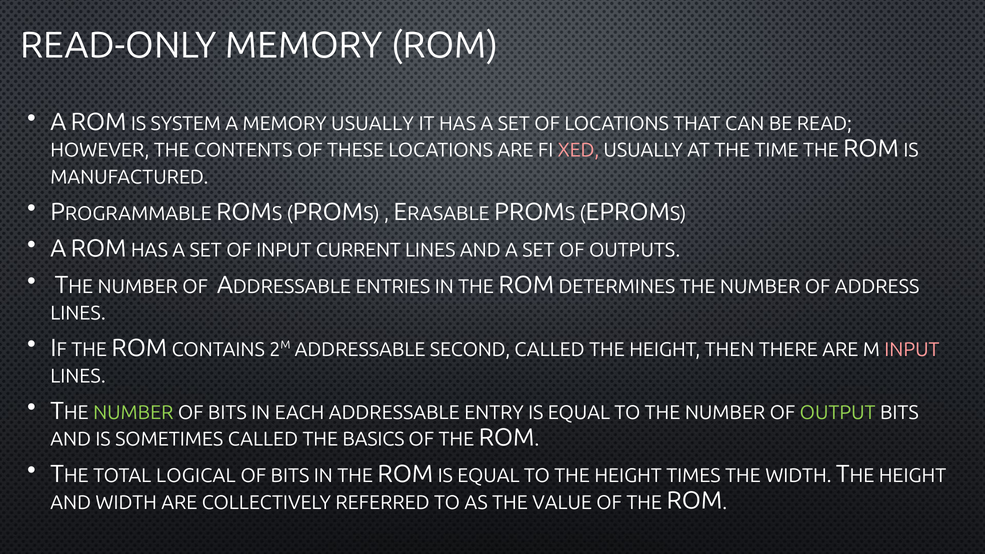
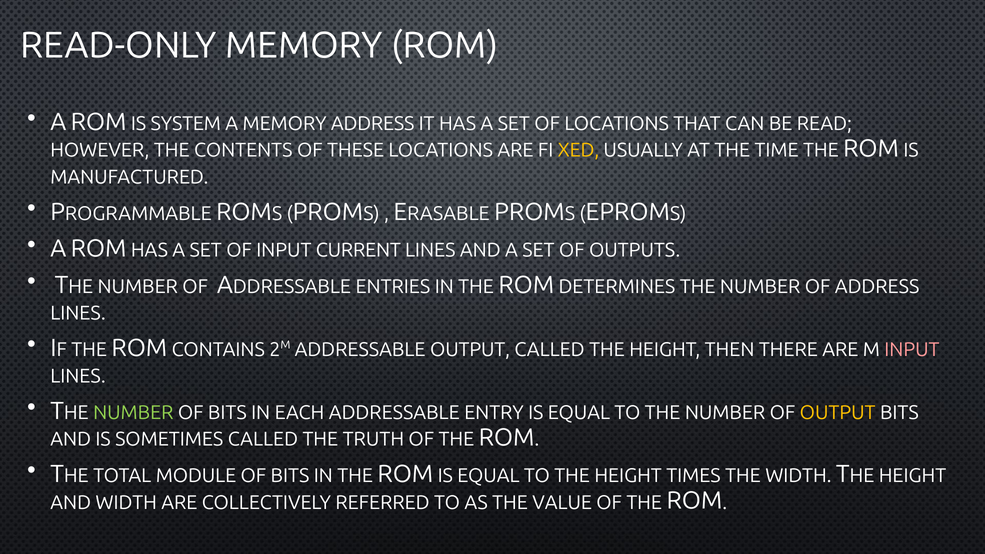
MEMORY USUALLY: USUALLY -> ADDRESS
XED colour: pink -> yellow
ADDRESSABLE SECOND: SECOND -> OUTPUT
OUTPUT at (838, 413) colour: light green -> yellow
BASICS: BASICS -> TRUTH
LOGICAL: LOGICAL -> MODULE
